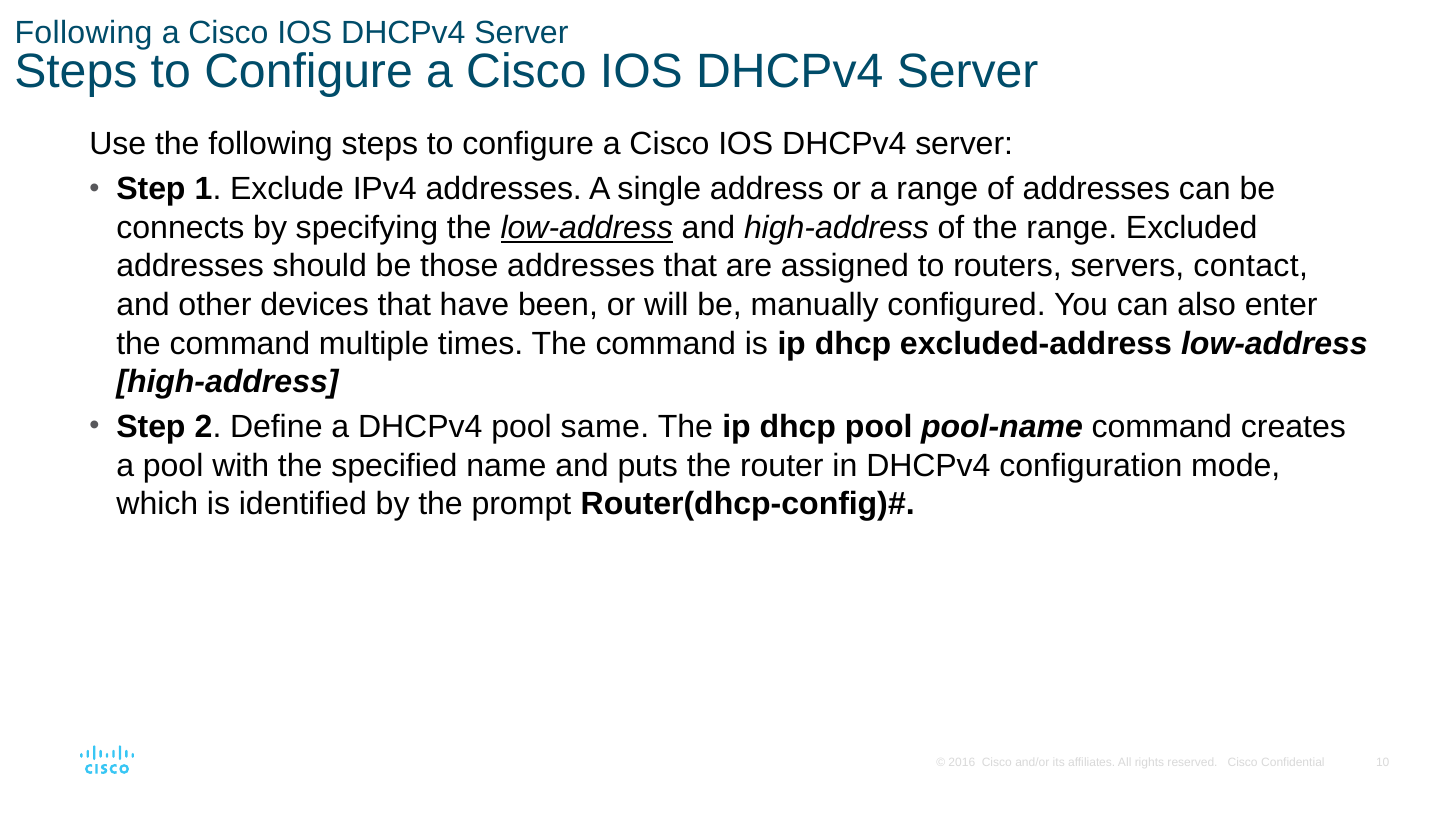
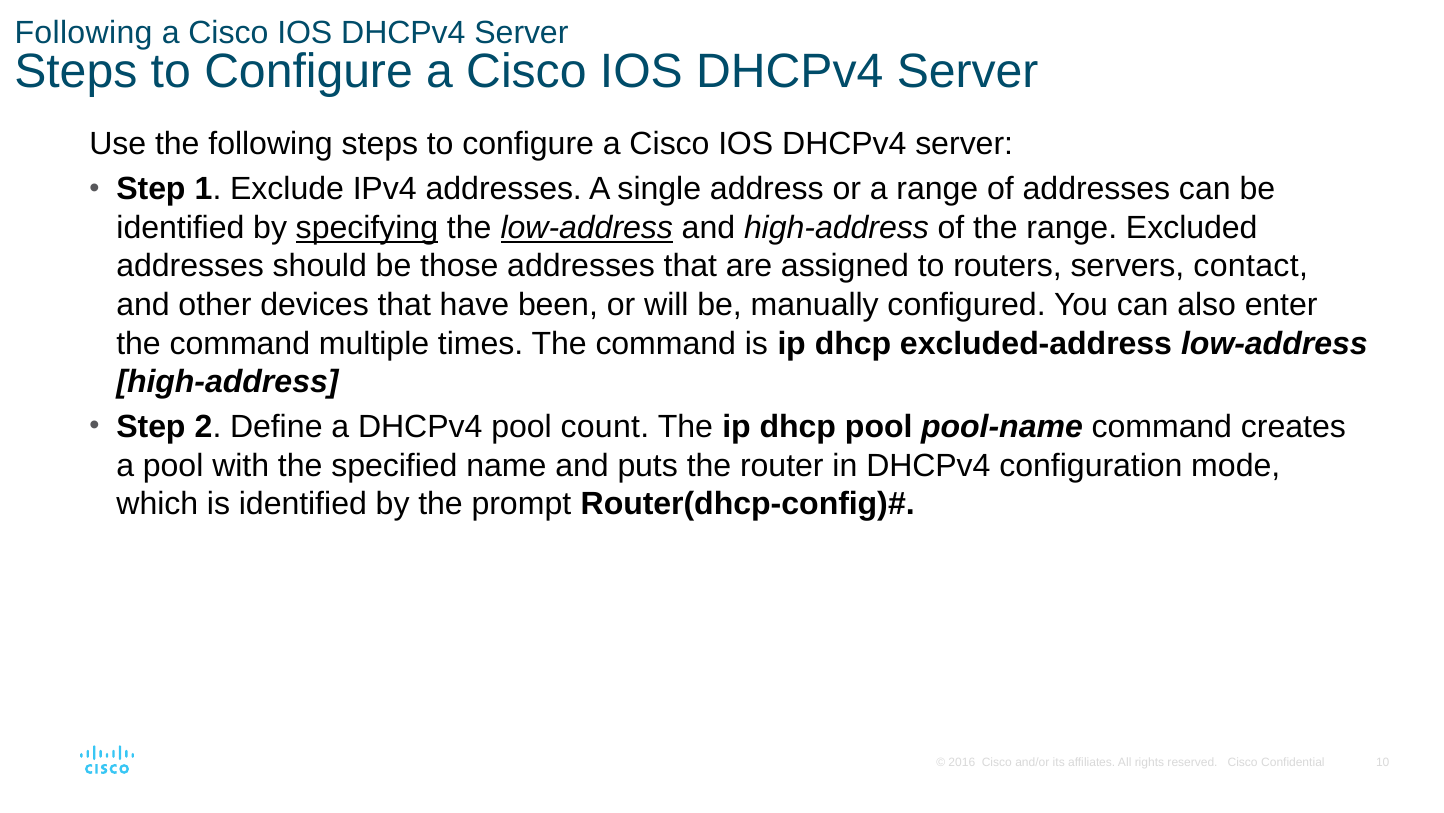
connects at (180, 228): connects -> identified
specifying underline: none -> present
same: same -> count
